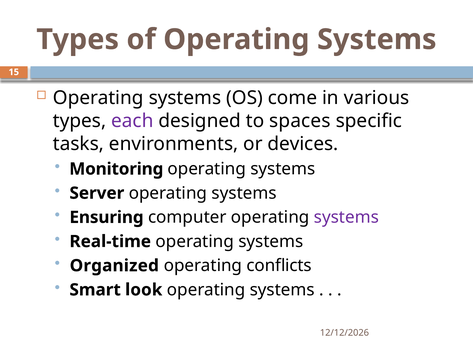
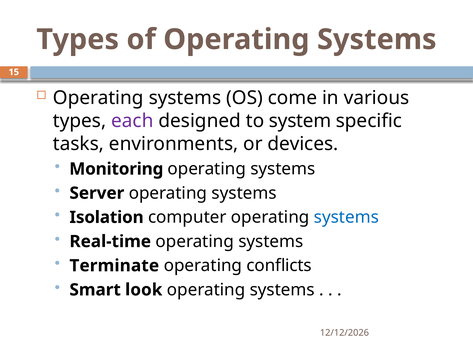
spaces: spaces -> system
Ensuring: Ensuring -> Isolation
systems at (346, 217) colour: purple -> blue
Organized: Organized -> Terminate
